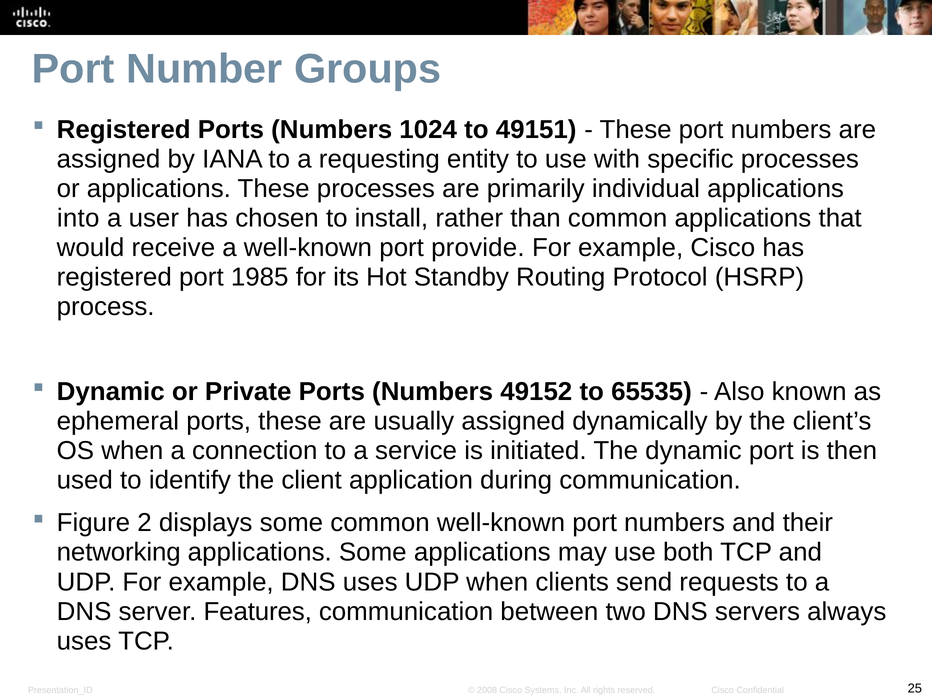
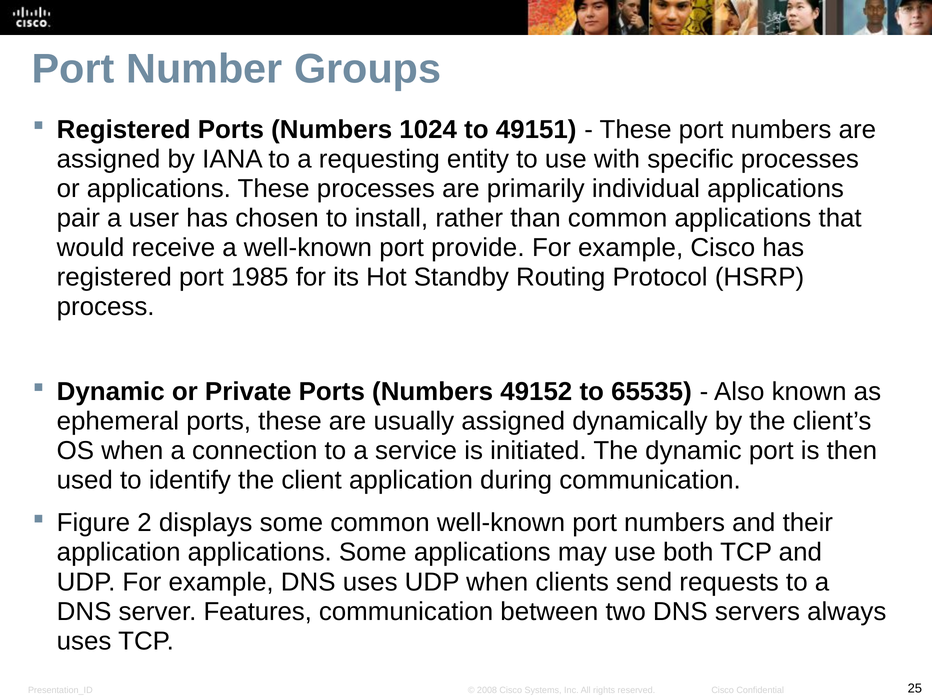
into: into -> pair
networking at (119, 552): networking -> application
